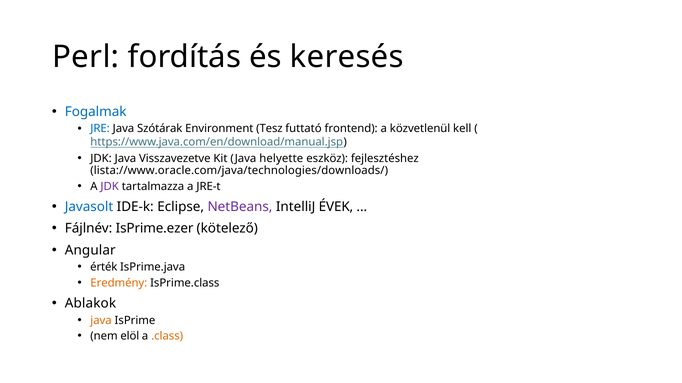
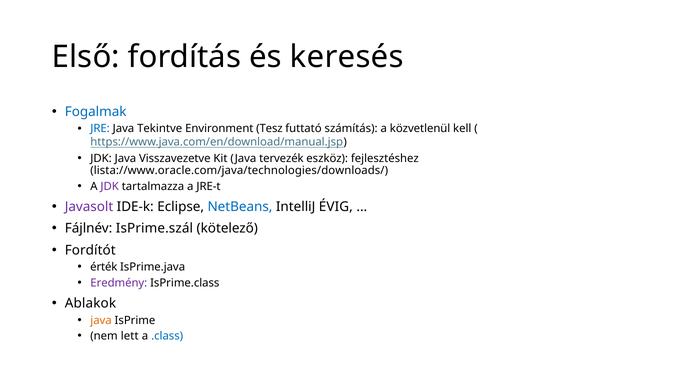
Perl: Perl -> Első
Szótárak: Szótárak -> Tekintve
frontend: frontend -> számítás
helyette: helyette -> tervezék
Javasolt colour: blue -> purple
NetBeans colour: purple -> blue
ÉVEK: ÉVEK -> ÉVIG
IsPrime.ezer: IsPrime.ezer -> IsPrime.szál
Angular: Angular -> Fordítót
Eredmény colour: orange -> purple
elöl: elöl -> lett
.class colour: orange -> blue
